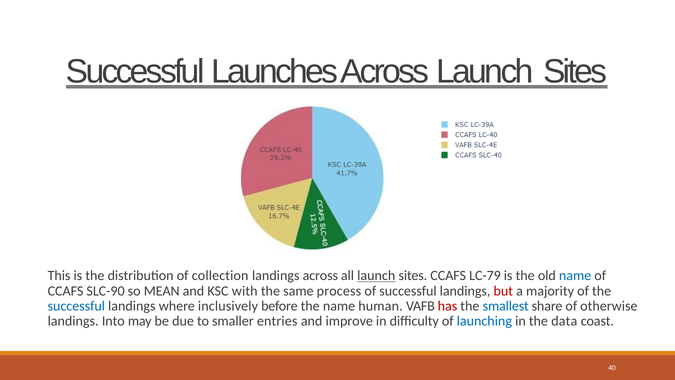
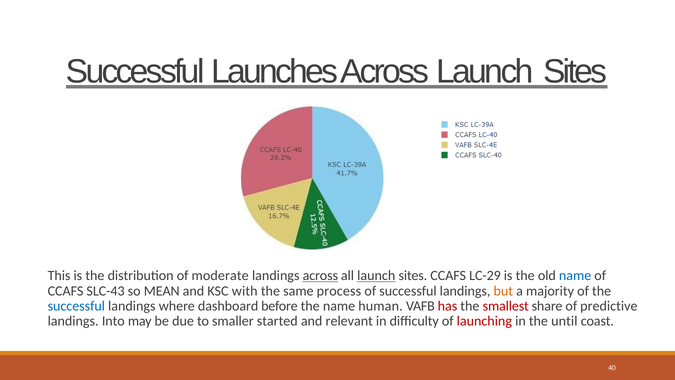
collection: collection -> moderate
across at (320, 275) underline: none -> present
LC-79: LC-79 -> LC-29
SLC-90: SLC-90 -> SLC-43
but colour: red -> orange
inclusively: inclusively -> dashboard
smallest colour: blue -> red
otherwise: otherwise -> predictive
entries: entries -> started
improve: improve -> relevant
launching colour: blue -> red
data: data -> until
